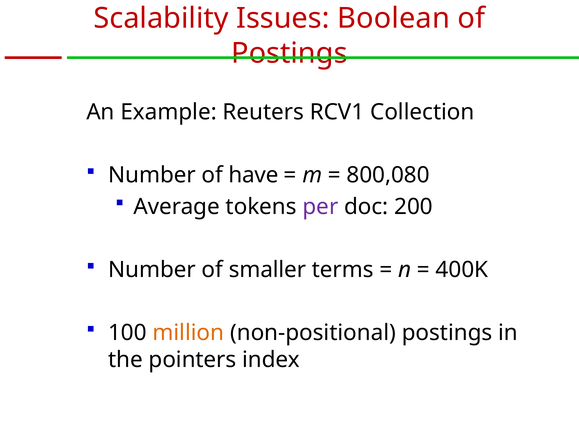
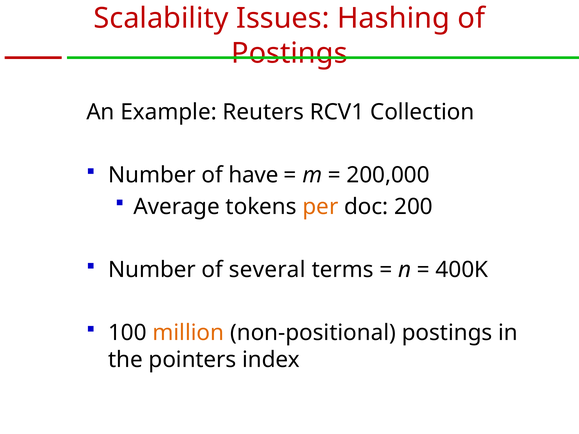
Boolean: Boolean -> Hashing
800,080: 800,080 -> 200,000
per colour: purple -> orange
smaller: smaller -> several
